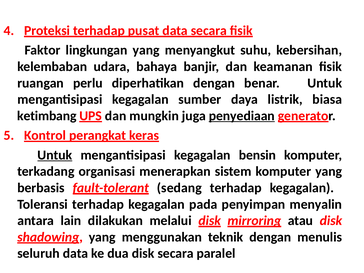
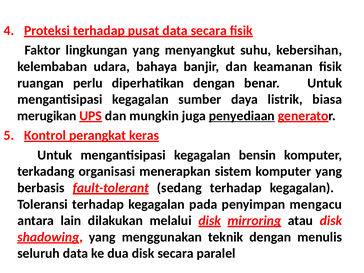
ketimbang: ketimbang -> merugikan
Untuk at (55, 155) underline: present -> none
menyalin: menyalin -> mengacu
